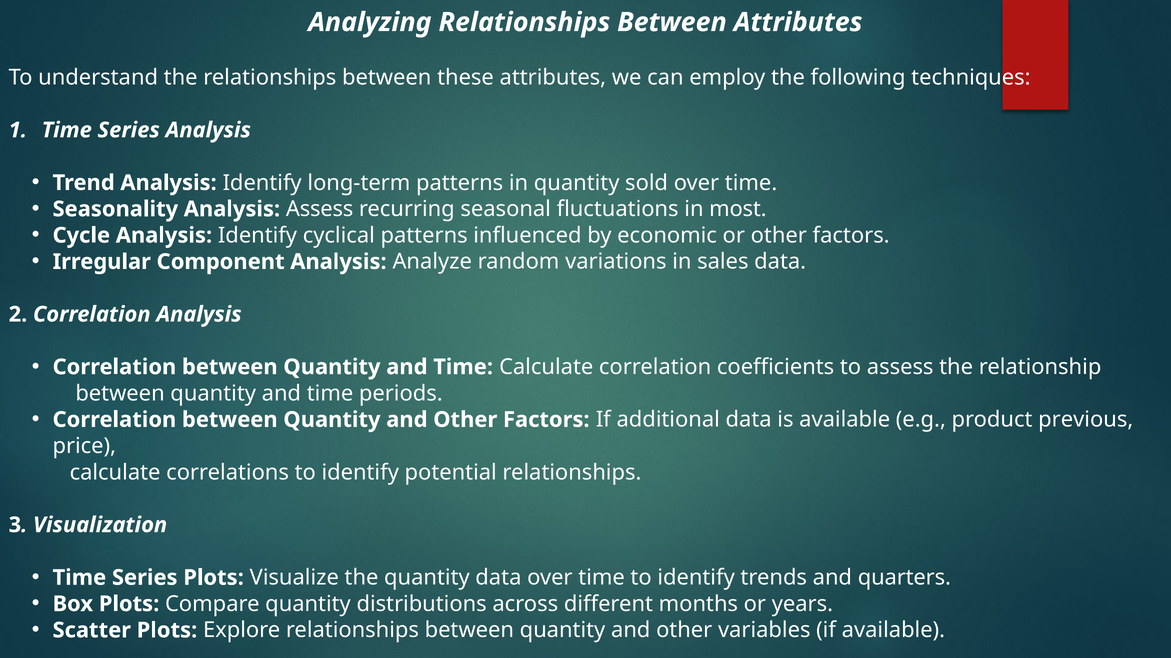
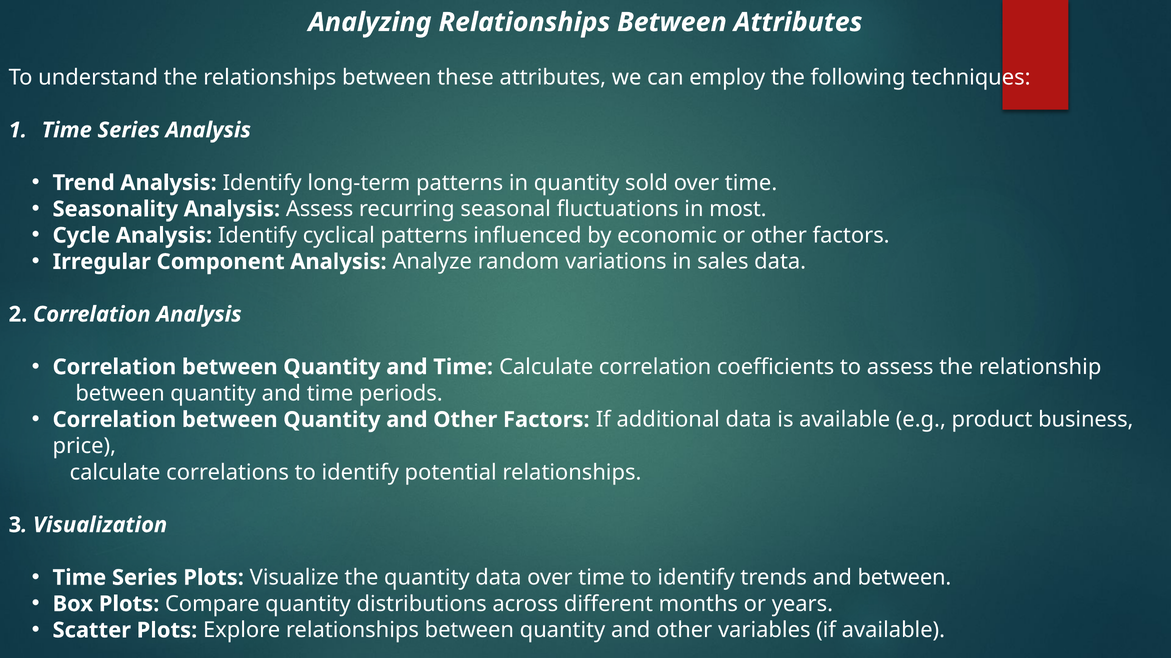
previous: previous -> business
and quarters: quarters -> between
